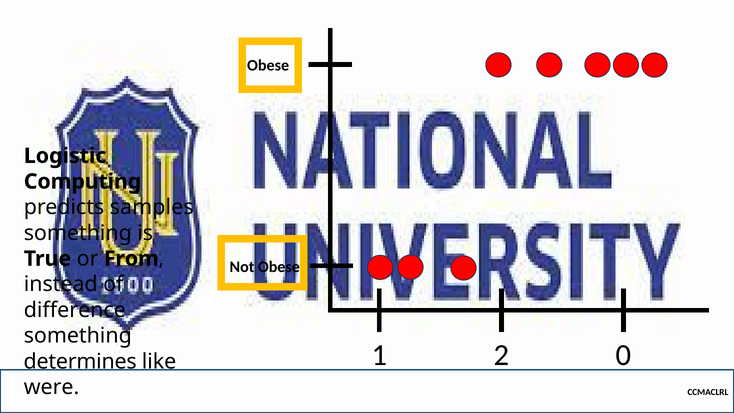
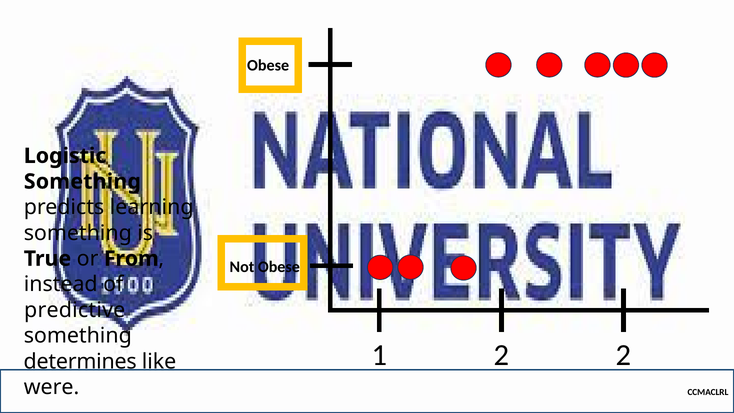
Computing at (83, 182): Computing -> Something
samples: samples -> learning
difference: difference -> predictive
2 0: 0 -> 2
